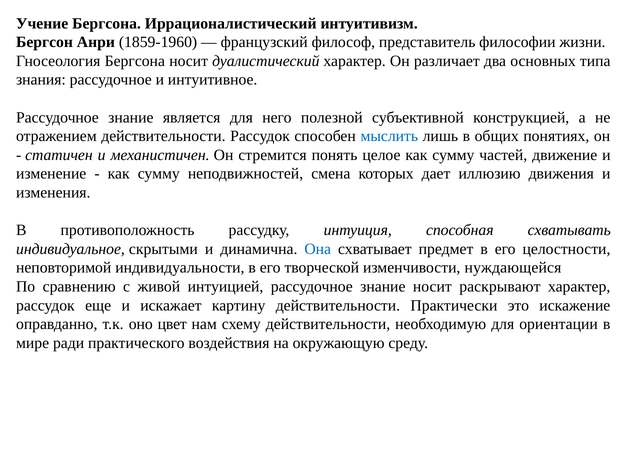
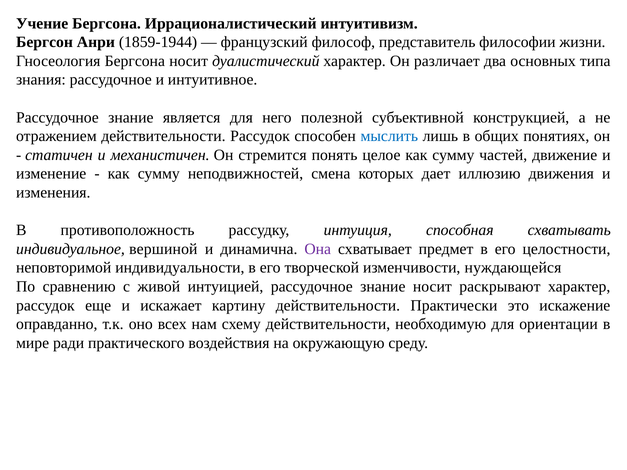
1859-1960: 1859-1960 -> 1859-1944
скрытыми: скрытыми -> вершиной
Она colour: blue -> purple
цвет: цвет -> всех
